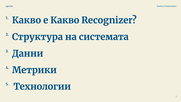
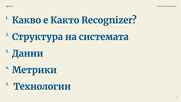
е Какво: Какво -> Както
